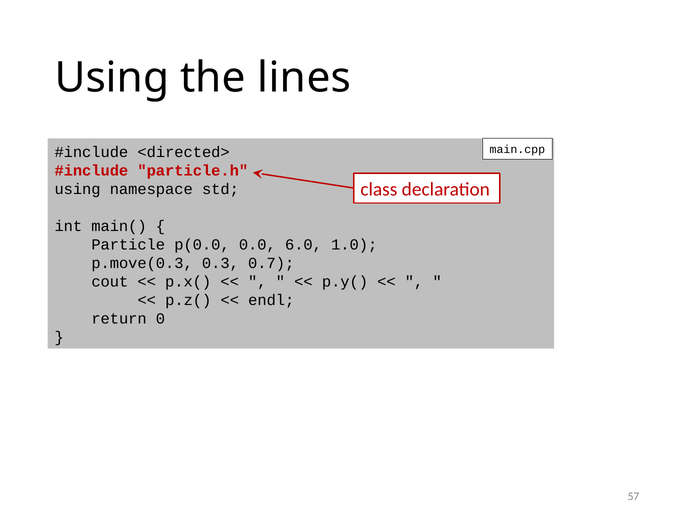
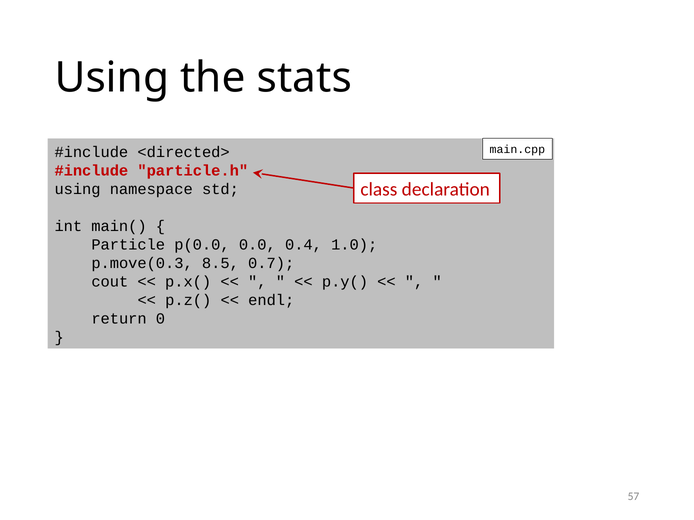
lines: lines -> stats
6.0: 6.0 -> 0.4
0.3: 0.3 -> 8.5
